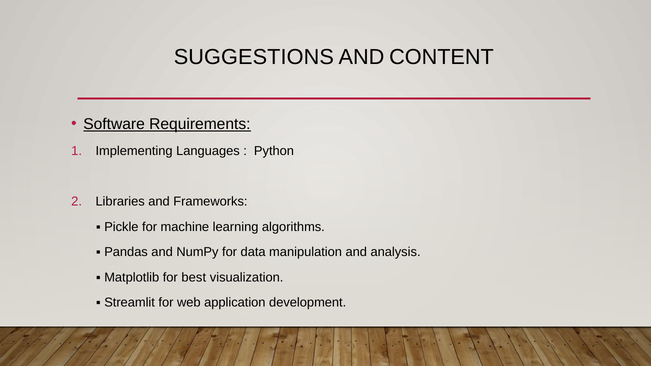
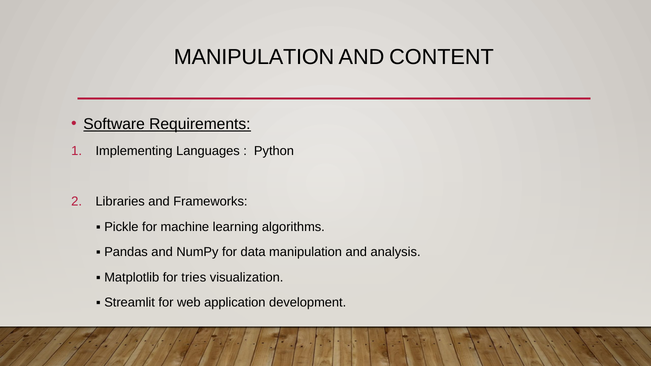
SUGGESTIONS at (254, 57): SUGGESTIONS -> MANIPULATION
best: best -> tries
